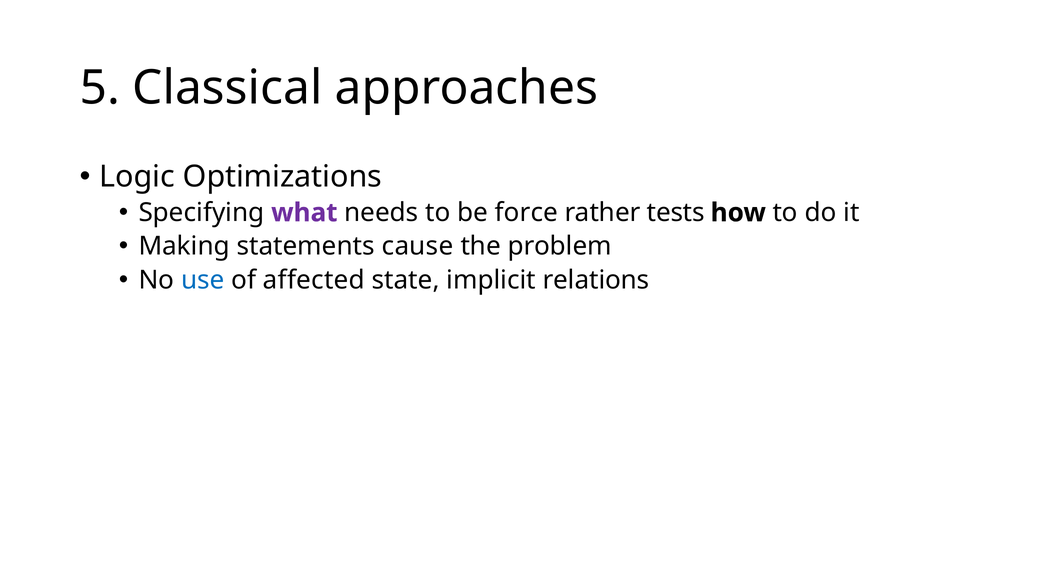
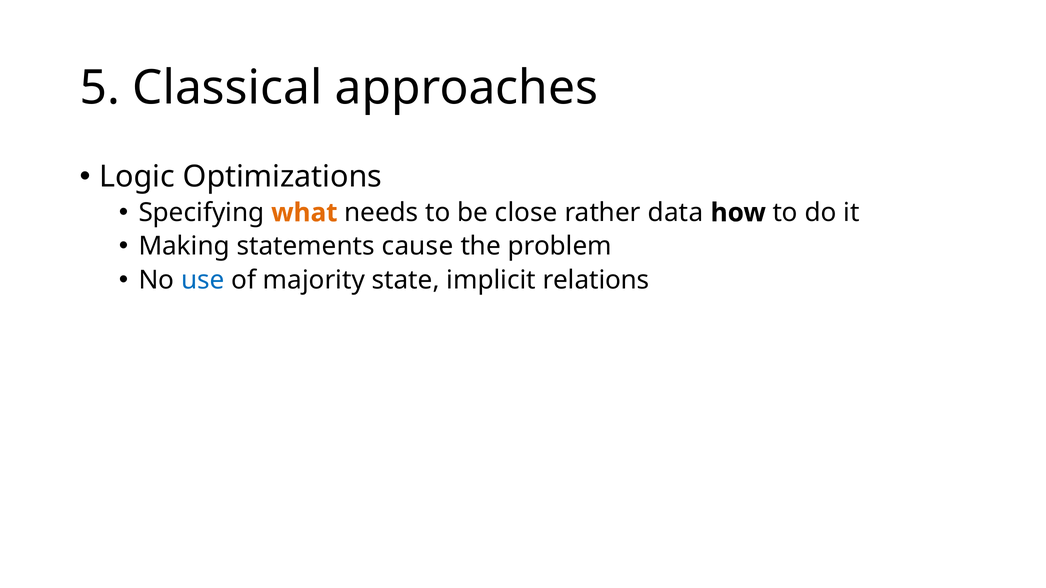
what colour: purple -> orange
force: force -> close
tests: tests -> data
affected: affected -> majority
